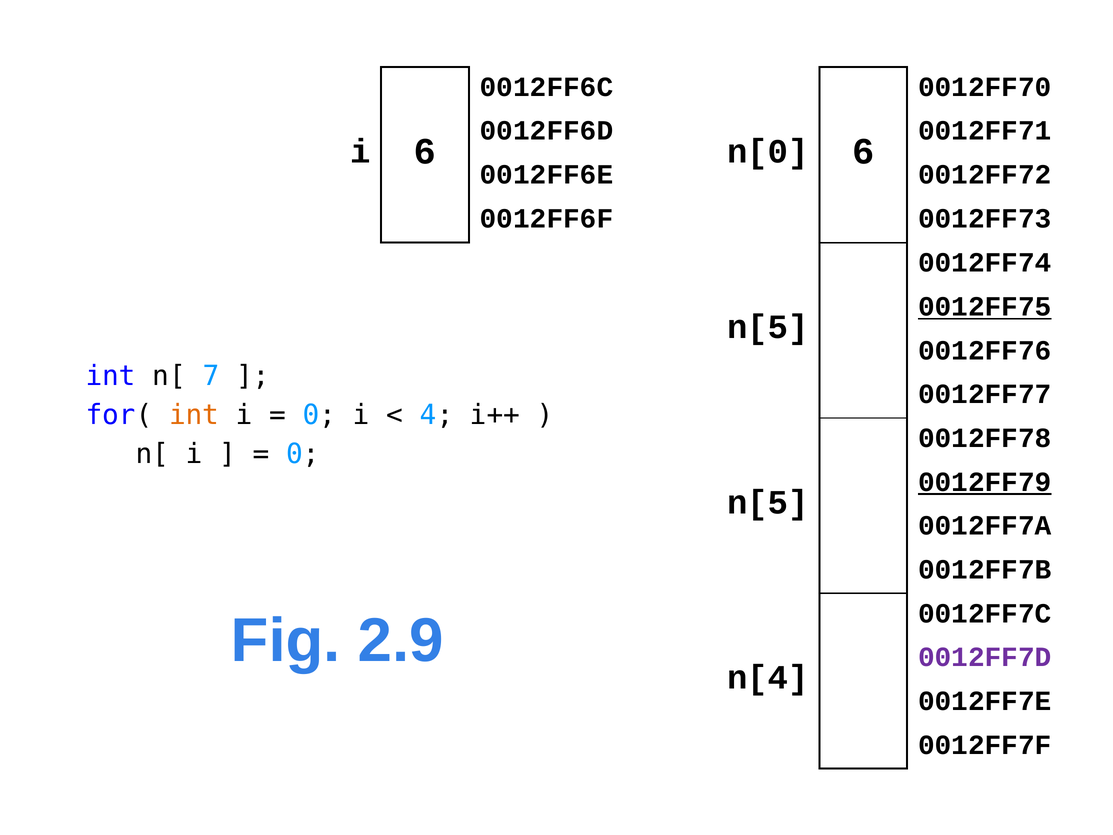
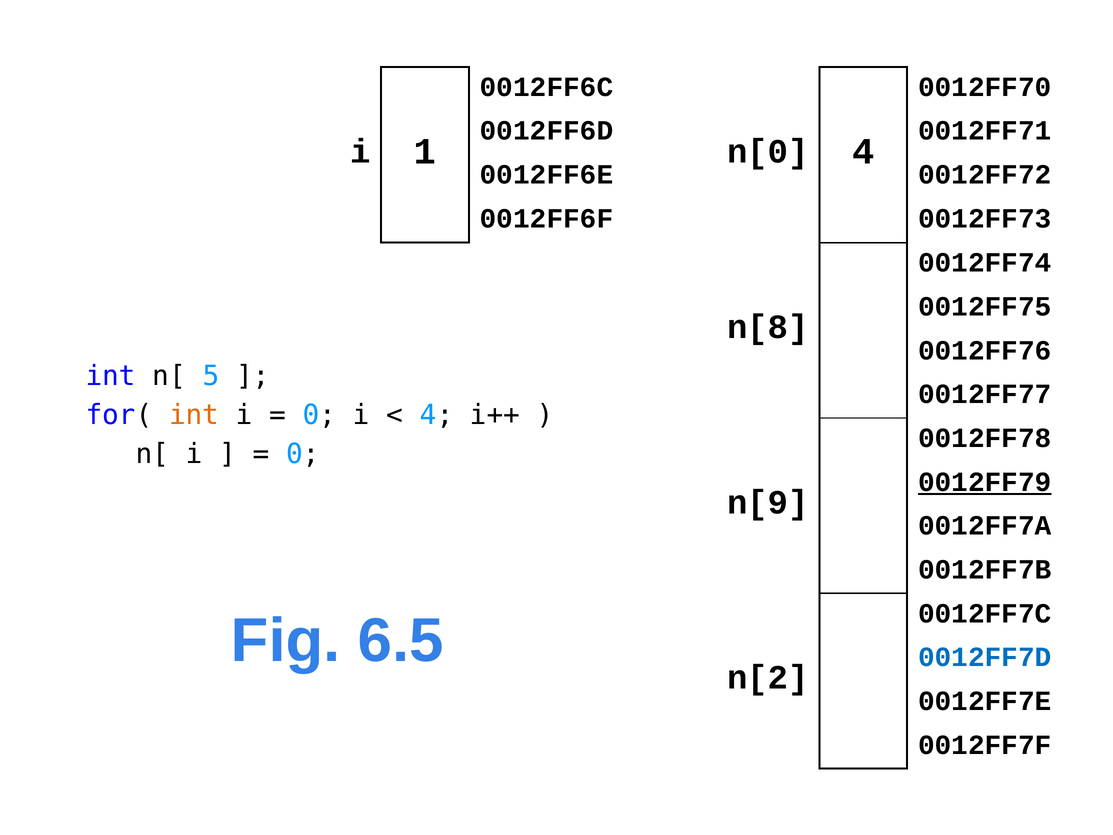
i 6: 6 -> 1
n[0 6: 6 -> 4
0012FF75 underline: present -> none
n[5 at (768, 327): n[5 -> n[8
7: 7 -> 5
n[5 at (768, 502): n[5 -> n[9
2.9: 2.9 -> 6.5
0012FF7D colour: purple -> blue
n[4: n[4 -> n[2
